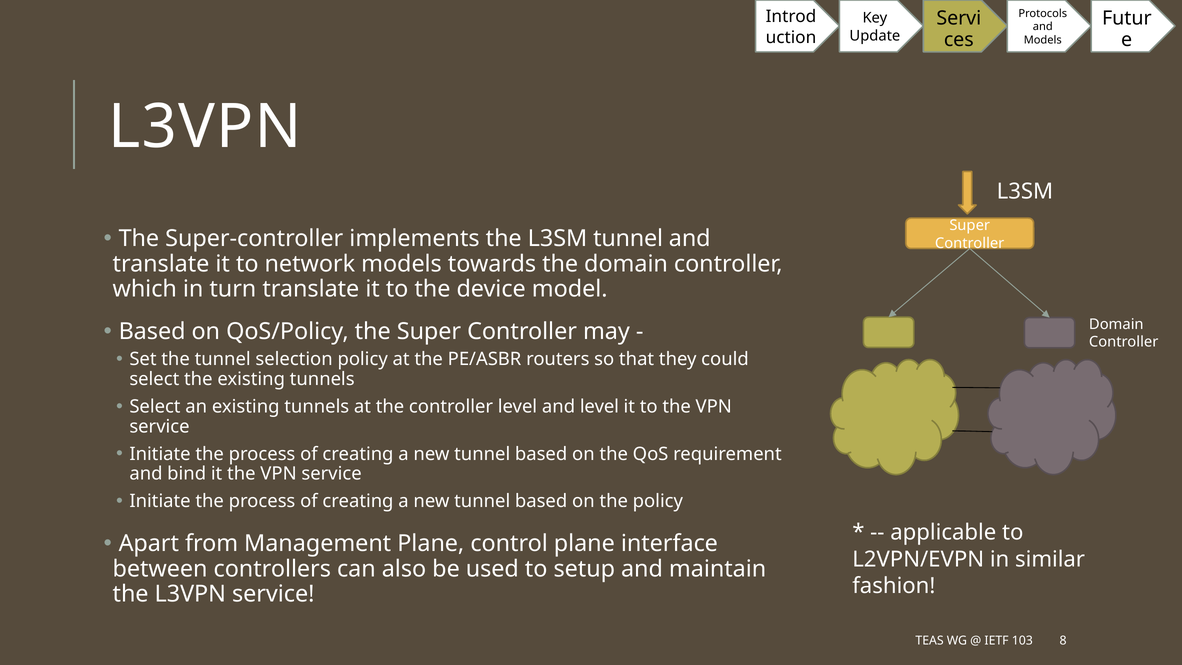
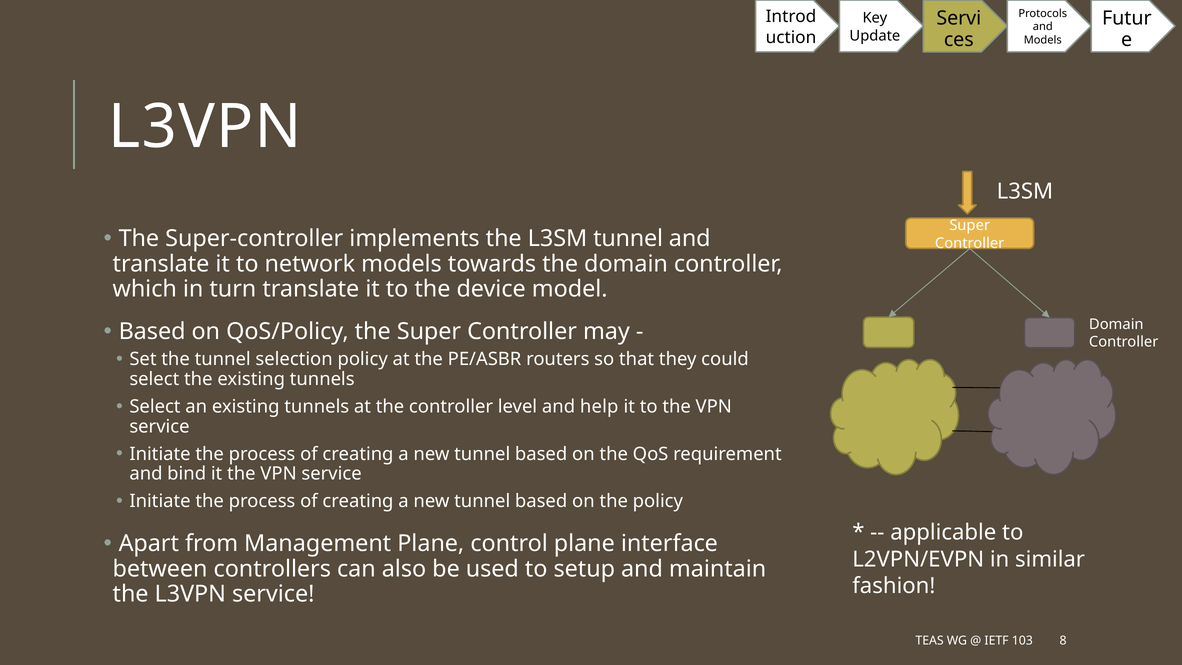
and level: level -> help
